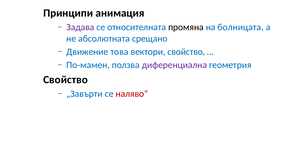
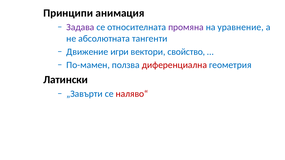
промяна colour: black -> purple
болницата: болницата -> уравнение
срещано: срещано -> тангенти
това: това -> игри
диференциална colour: purple -> red
Свойство at (65, 80): Свойство -> Латински
